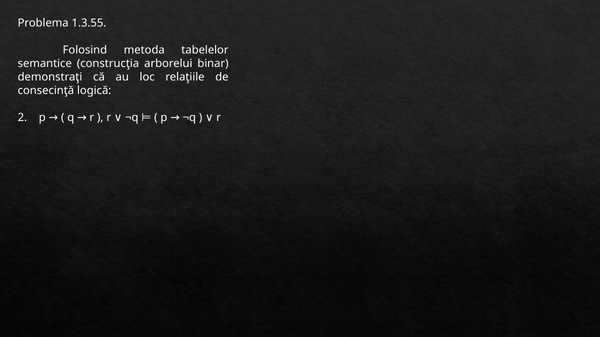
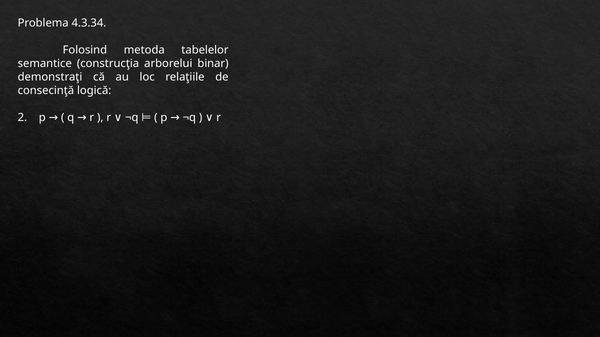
1.3.55: 1.3.55 -> 4.3.34
